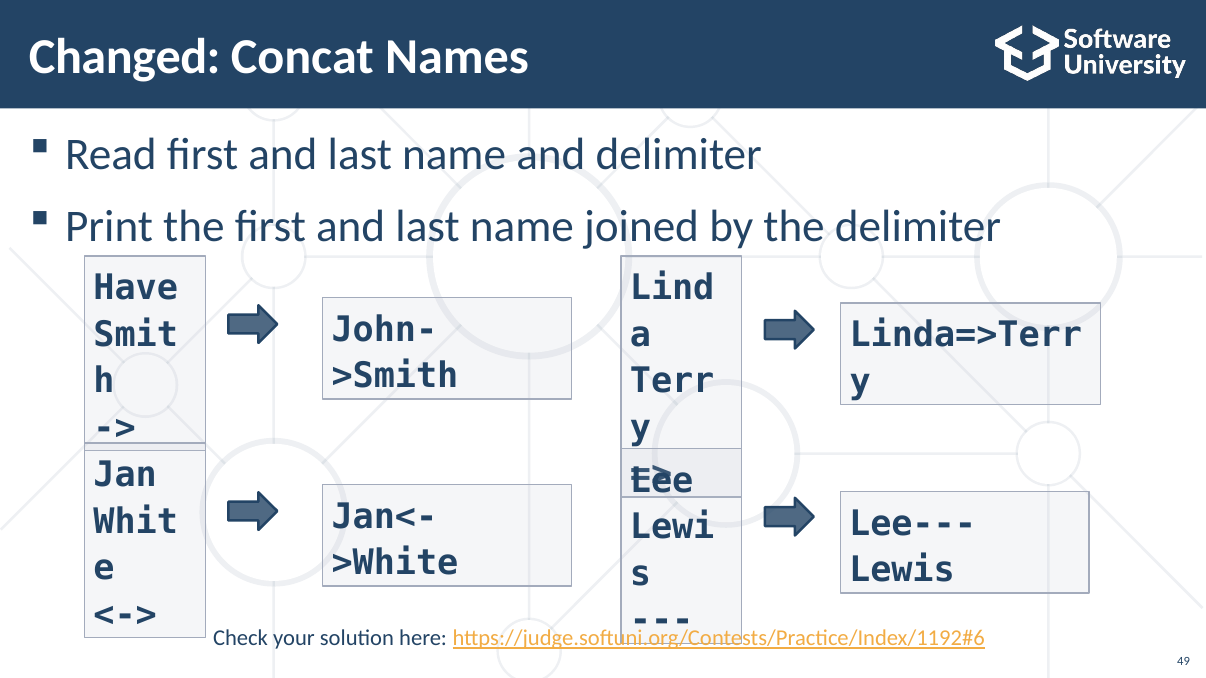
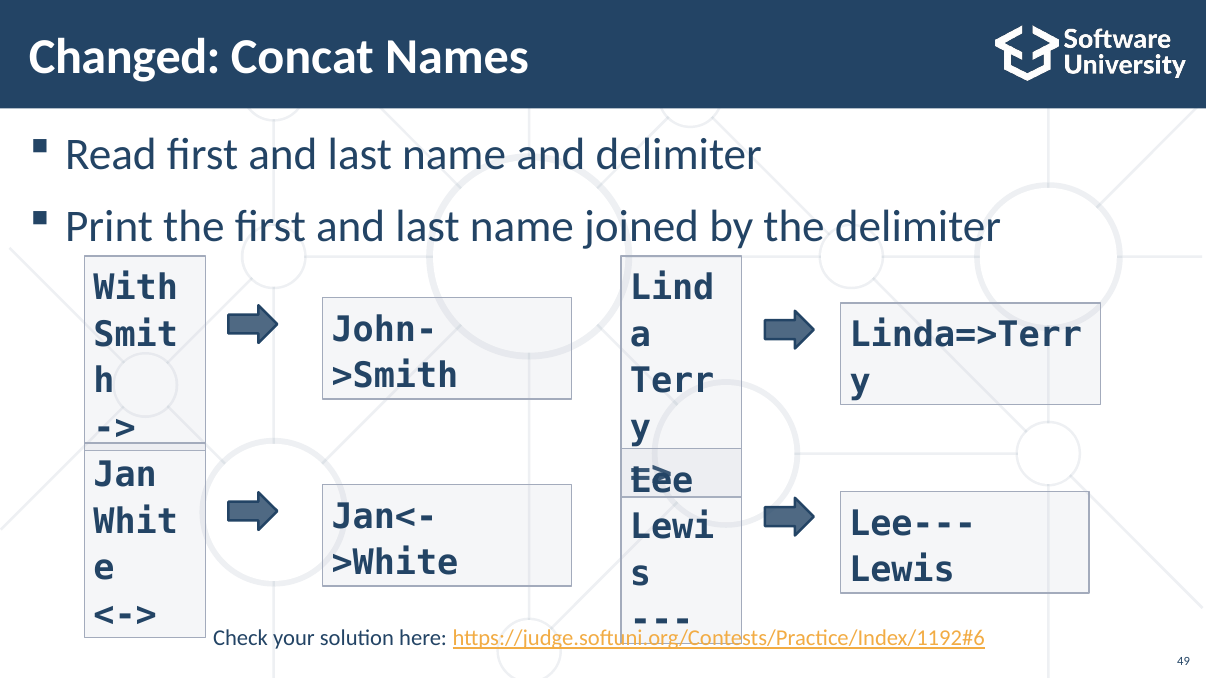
Have: Have -> With
